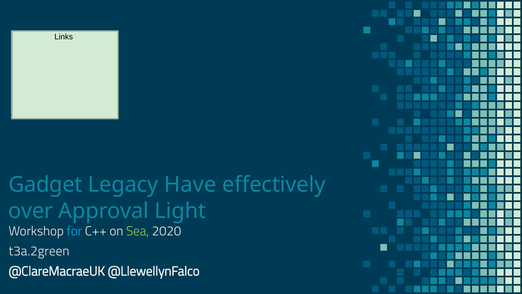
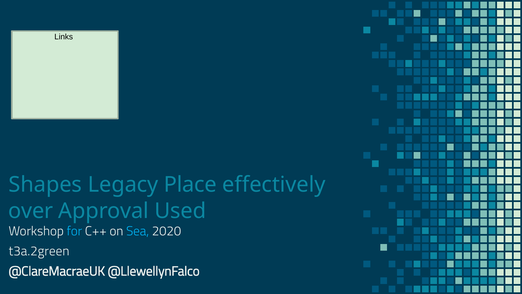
Gadget: Gadget -> Shapes
Have: Have -> Place
Light: Light -> Used
Sea colour: light green -> light blue
